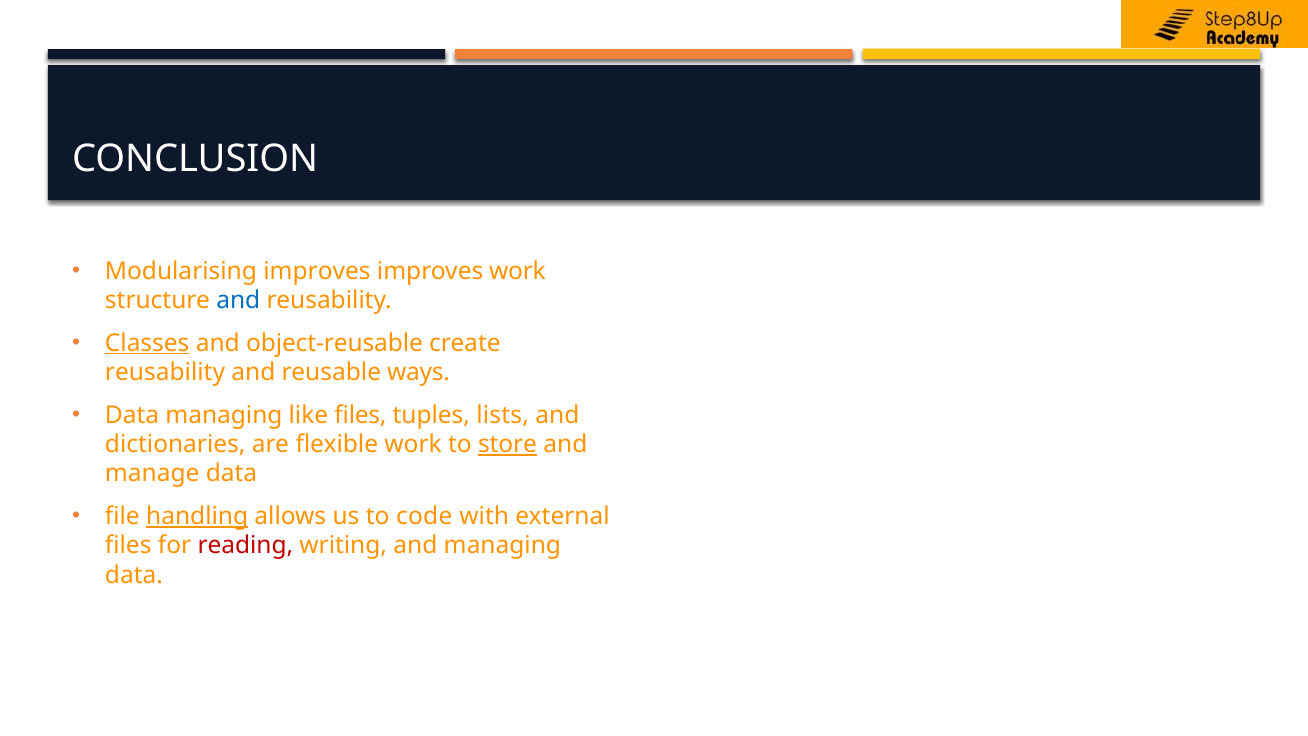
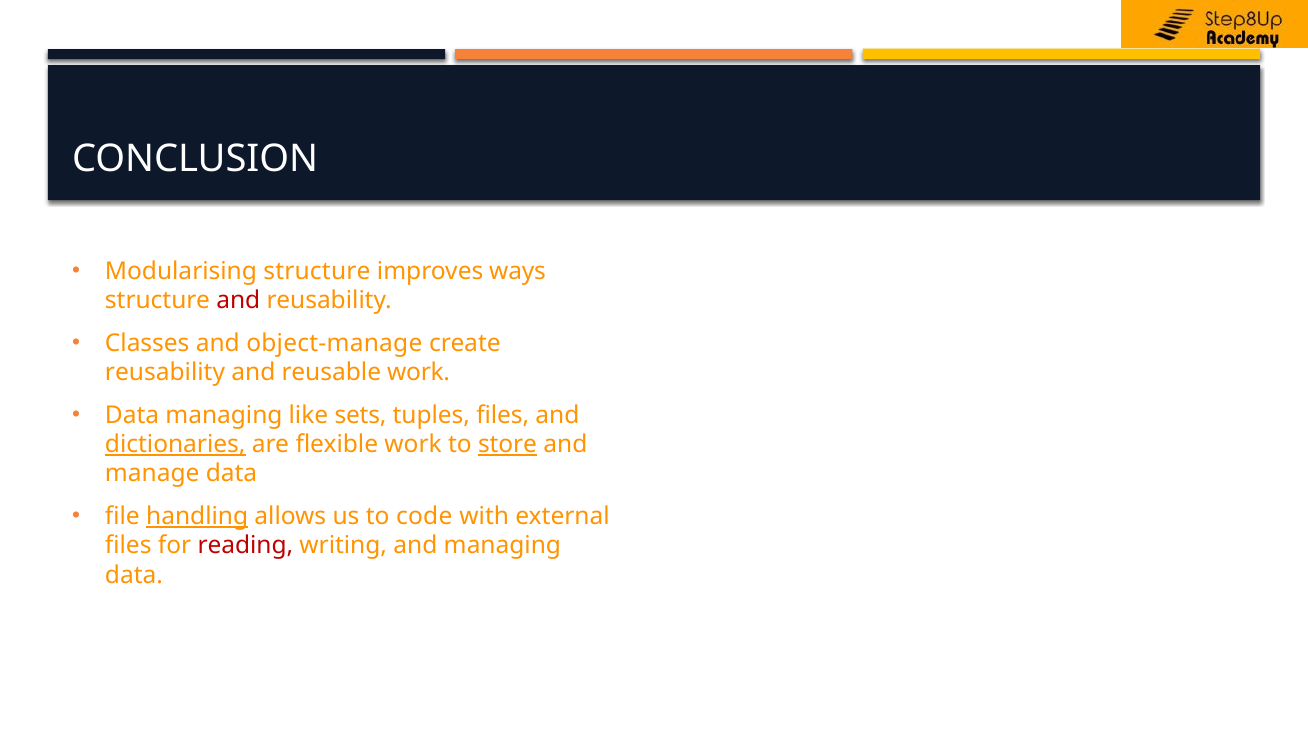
Modularising improves: improves -> structure
improves work: work -> ways
and at (238, 300) colour: blue -> red
Classes underline: present -> none
object-reusable: object-reusable -> object-manage
reusable ways: ways -> work
like files: files -> sets
tuples lists: lists -> files
dictionaries underline: none -> present
